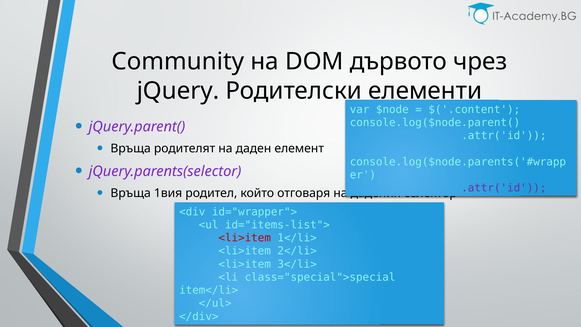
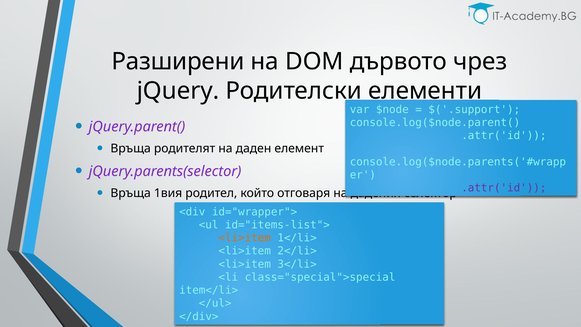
Community: Community -> Разширени
$('.content: $('.content -> $('.support
<li>item at (245, 238) colour: red -> orange
